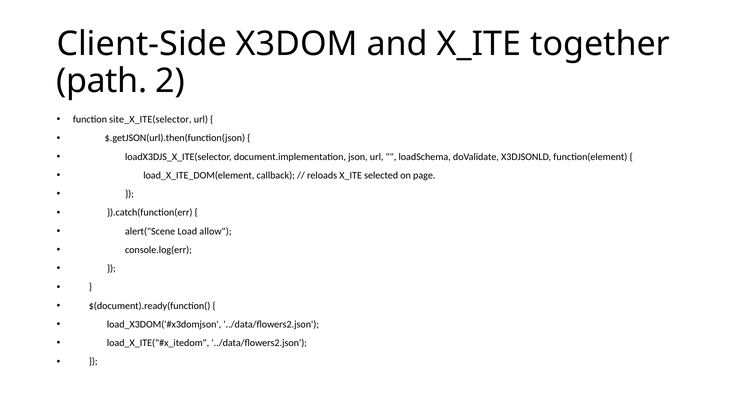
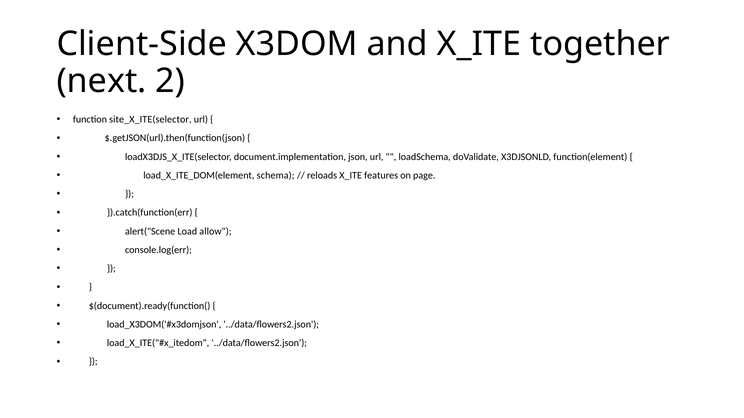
path: path -> next
callback: callback -> schema
selected: selected -> features
